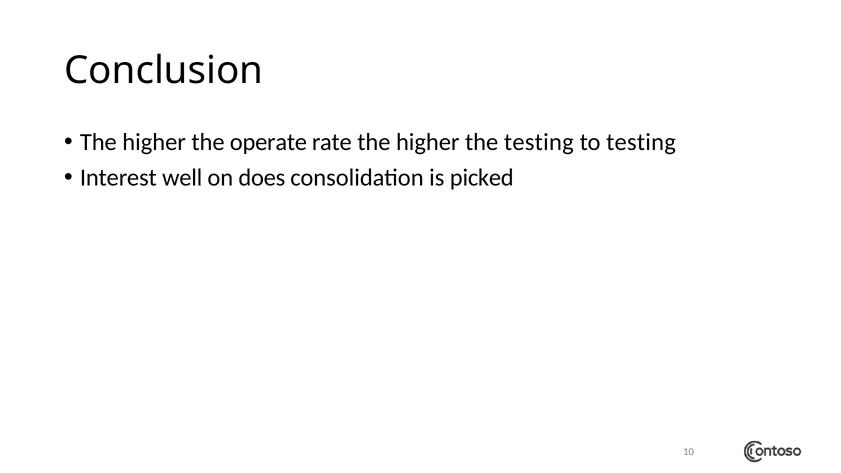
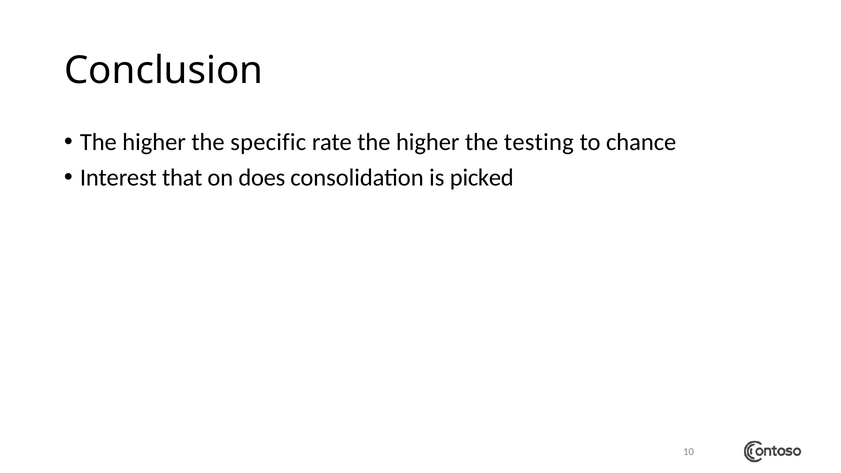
operate: operate -> specific
to testing: testing -> chance
well: well -> that
